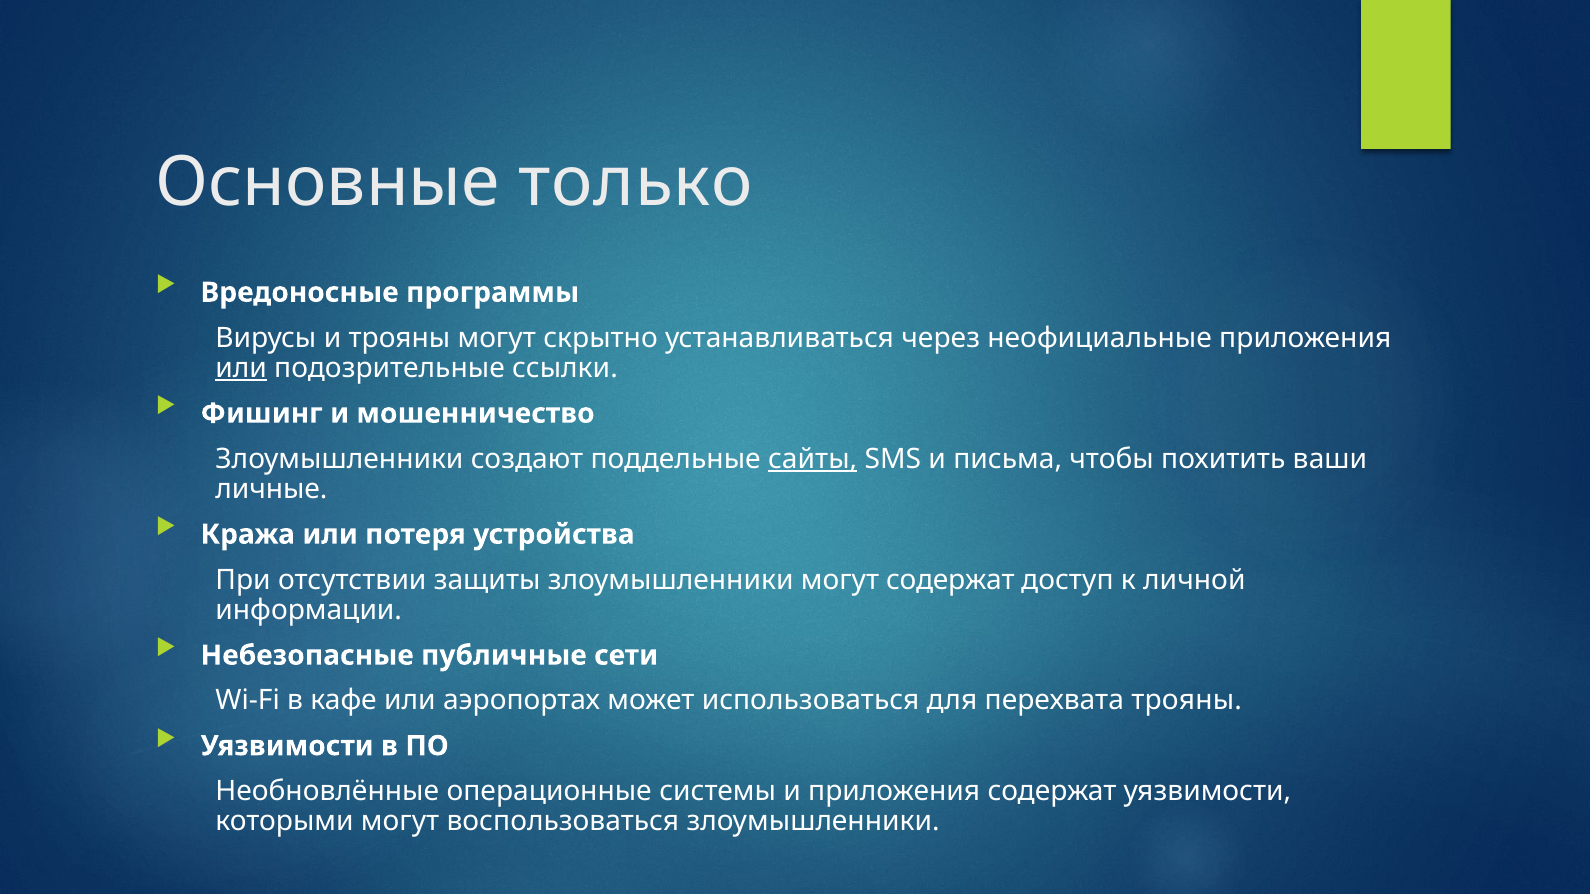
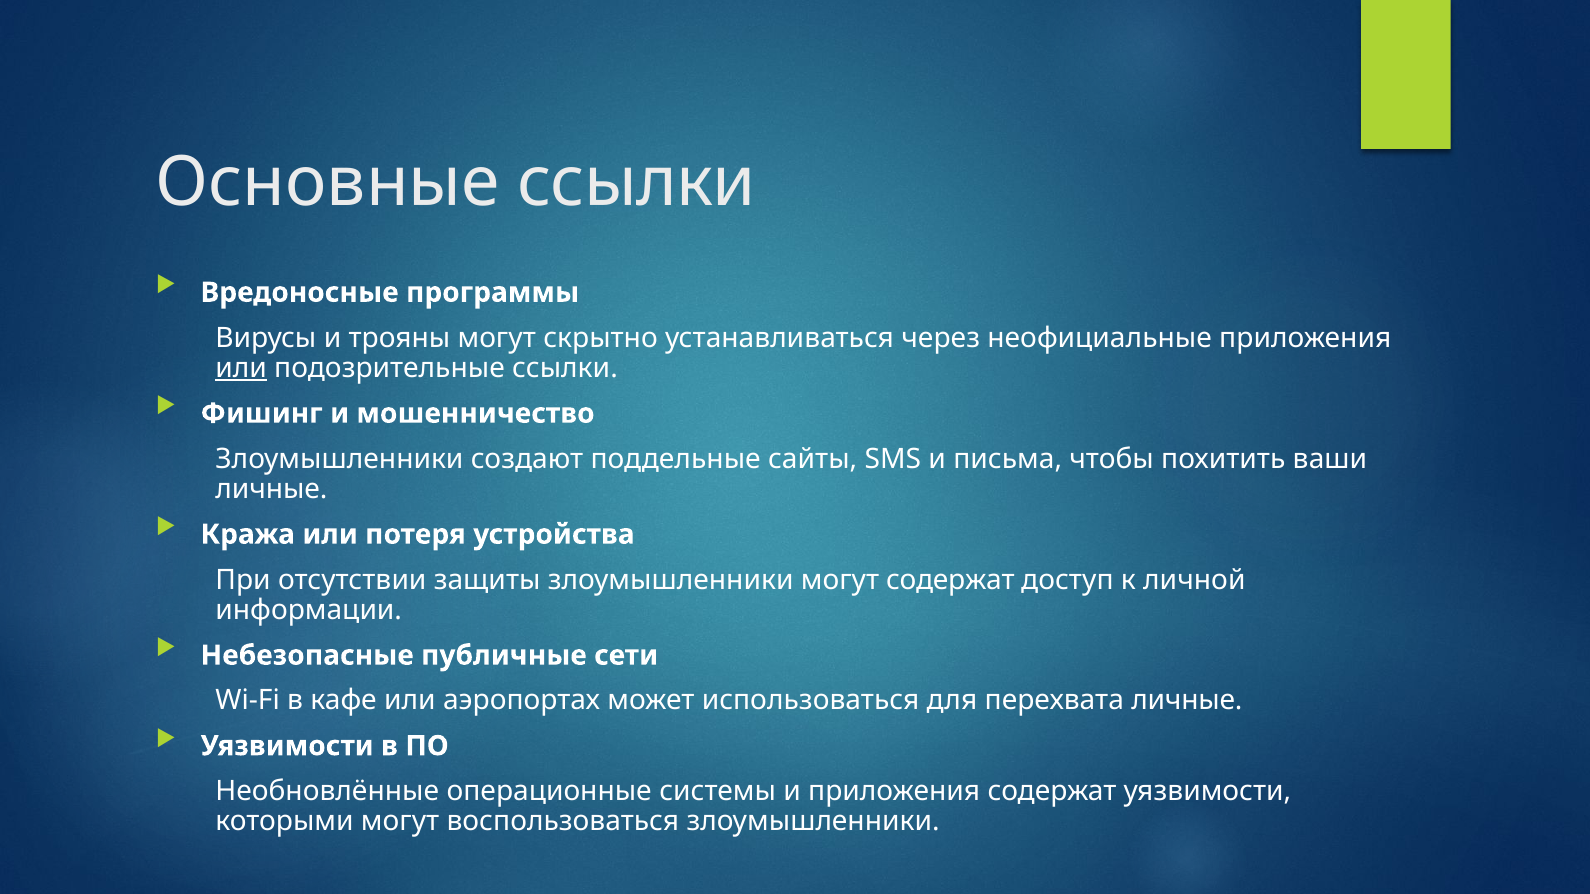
Основные только: только -> ссылки
сайты underline: present -> none
перехвата трояны: трояны -> личные
